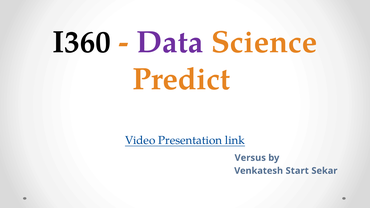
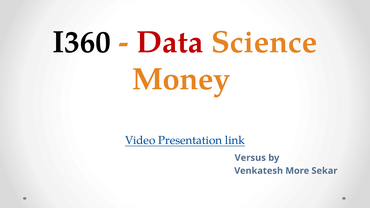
Data colour: purple -> red
Predict: Predict -> Money
Start: Start -> More
